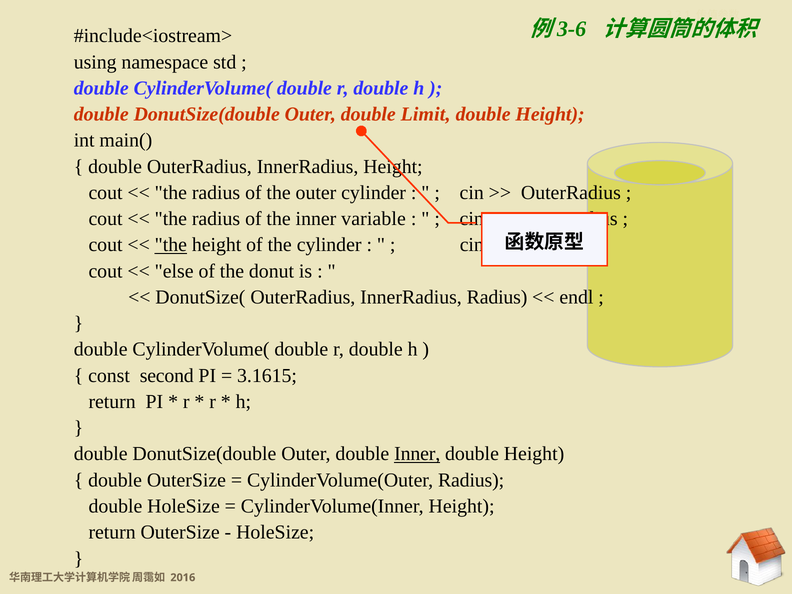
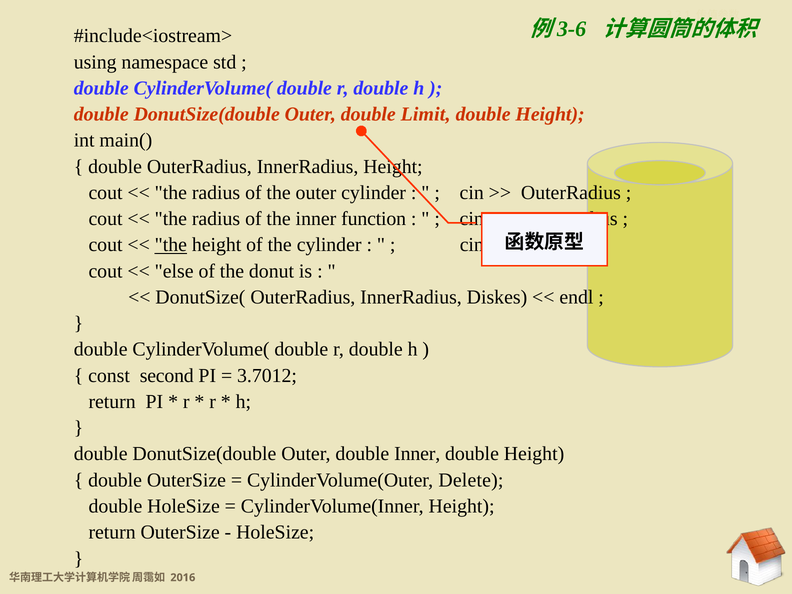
variable: variable -> function
InnerRadius Radius: Radius -> Diskes
3.1615: 3.1615 -> 3.7012
Inner at (417, 454) underline: present -> none
CylinderVolume(Outer Radius: Radius -> Delete
